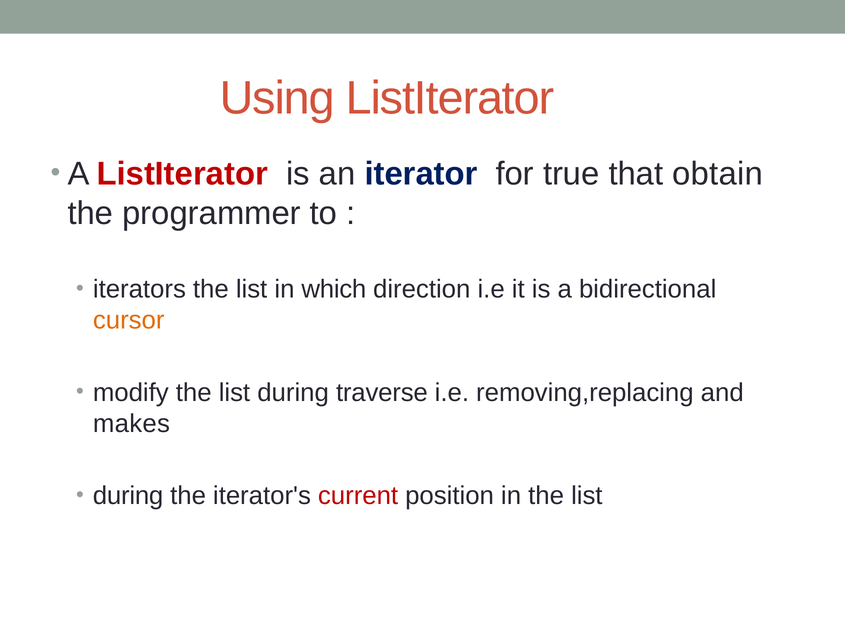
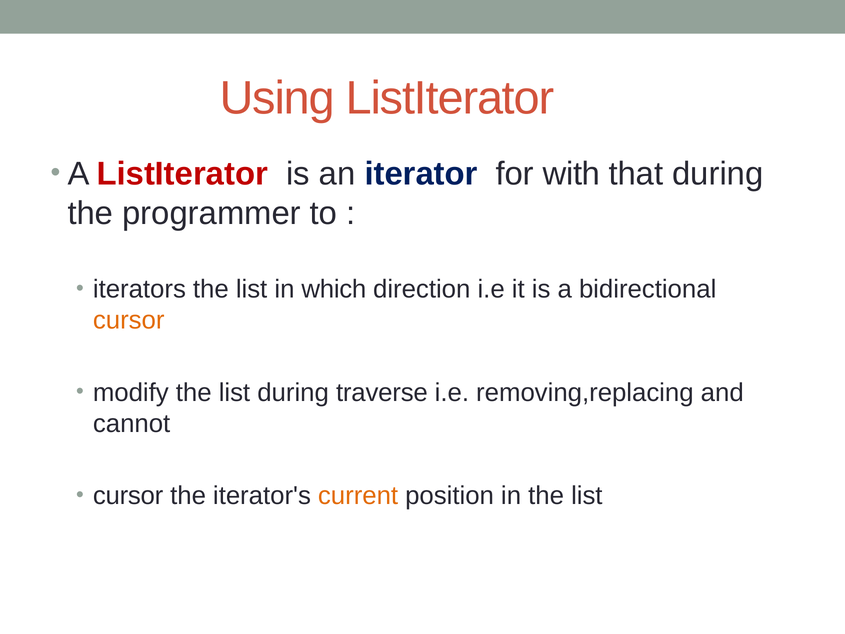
true: true -> with
that obtain: obtain -> during
makes: makes -> cannot
during at (128, 496): during -> cursor
current colour: red -> orange
